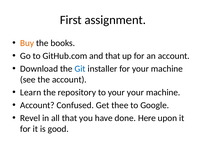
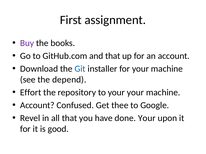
Buy colour: orange -> purple
the account: account -> depend
Learn: Learn -> Effort
done Here: Here -> Your
